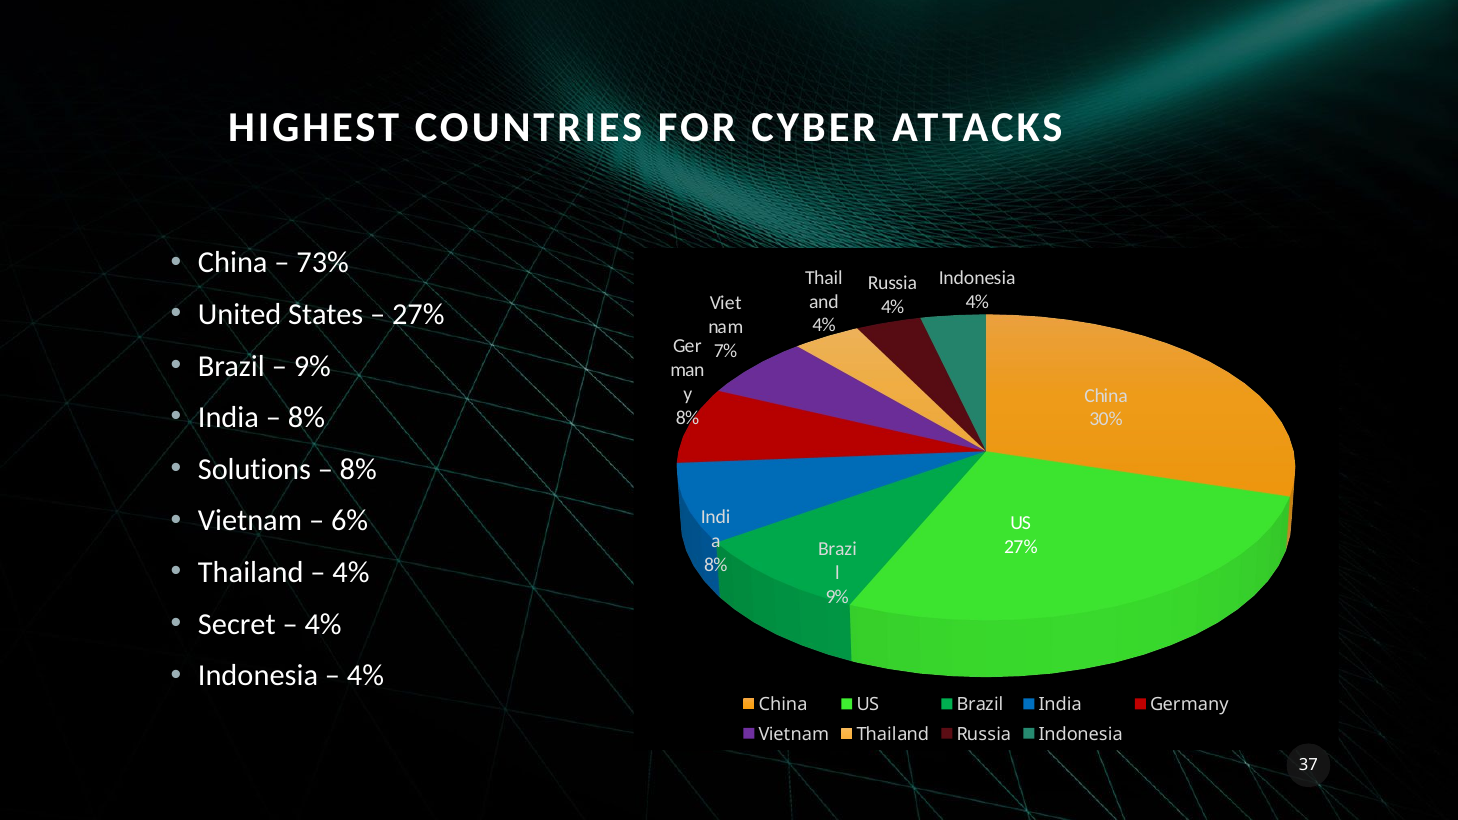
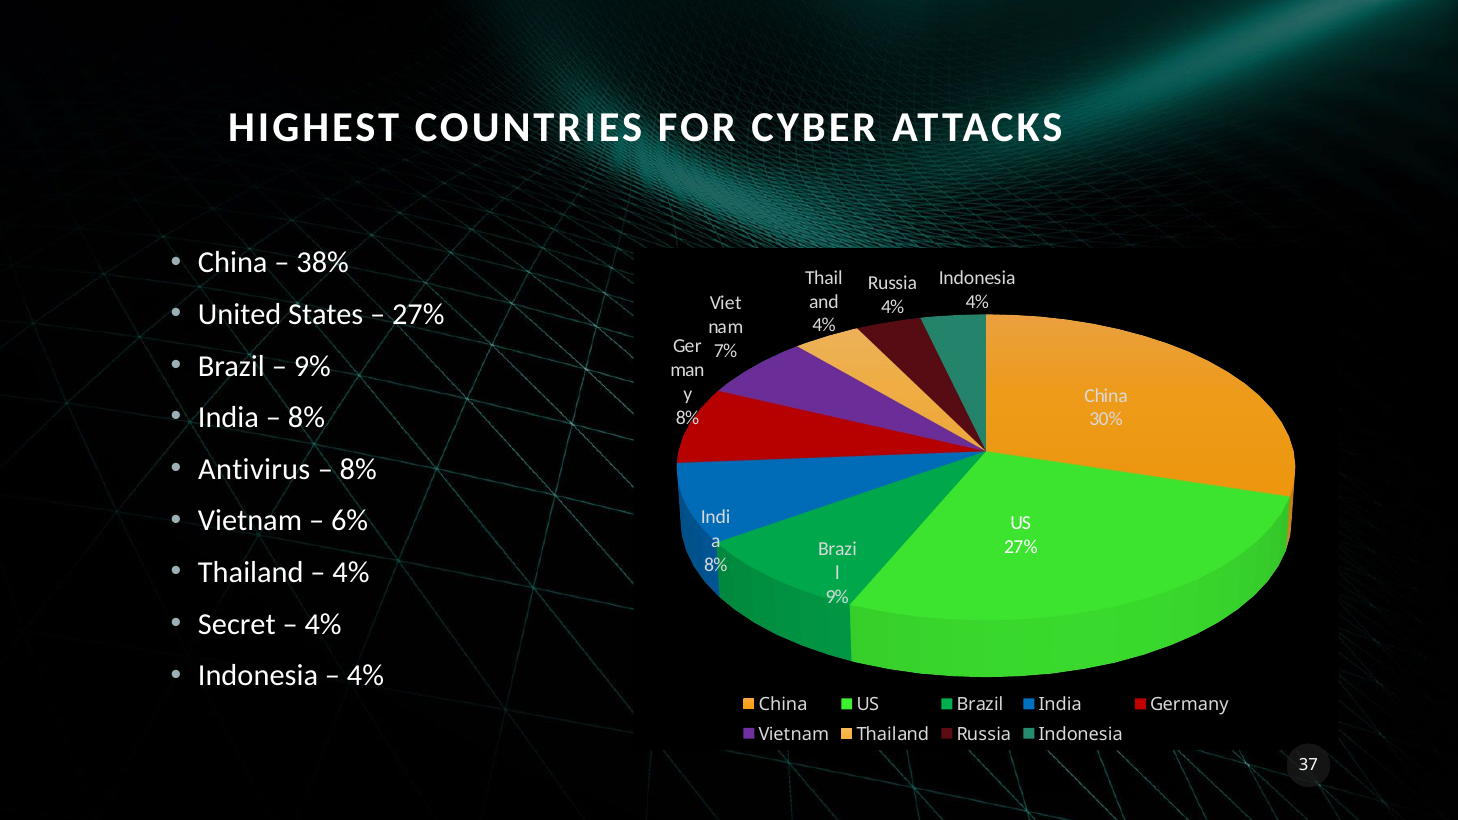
73%: 73% -> 38%
Solutions: Solutions -> Antivirus
